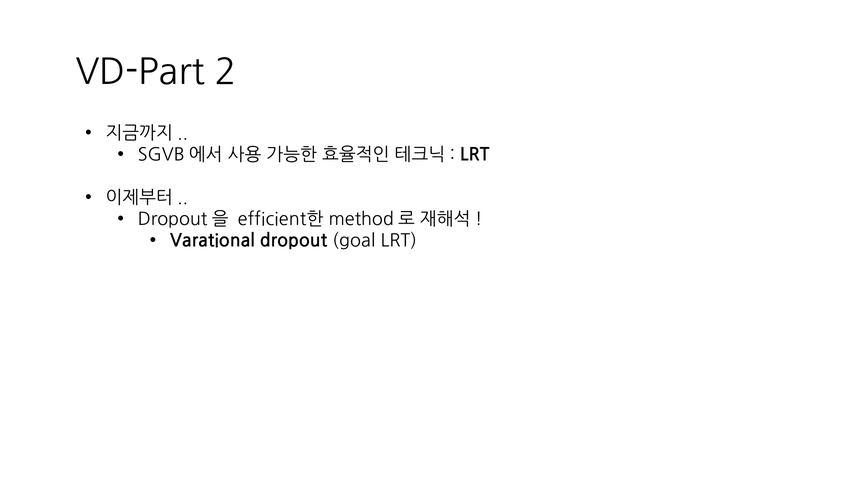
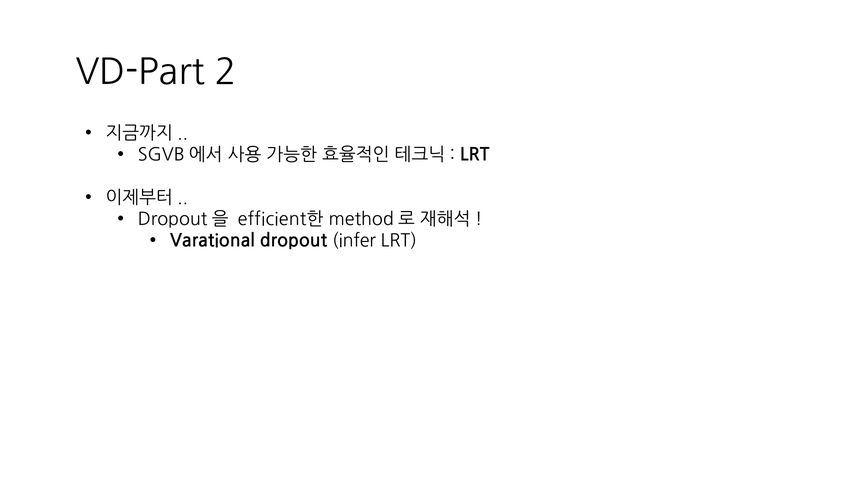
goal: goal -> infer
